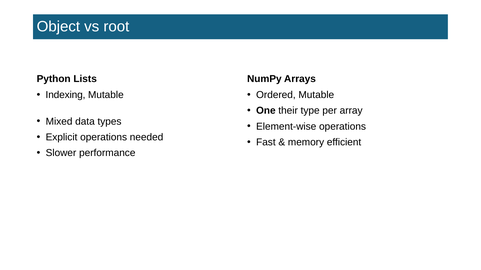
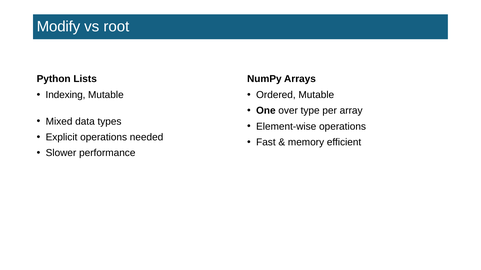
Object: Object -> Modify
their: their -> over
